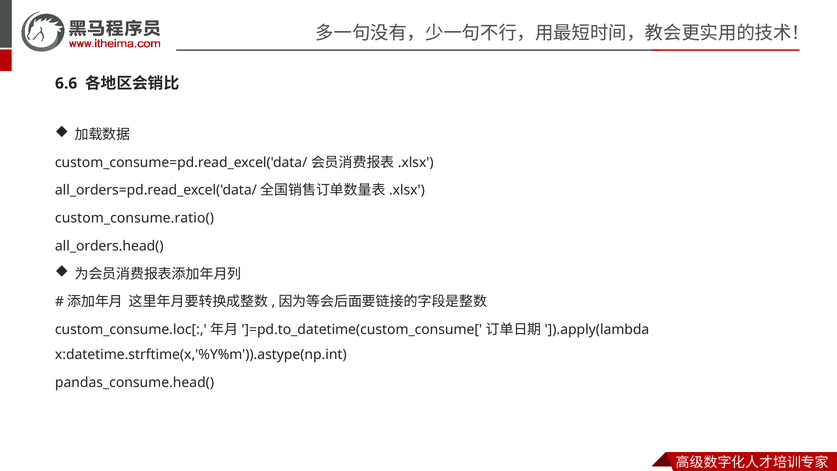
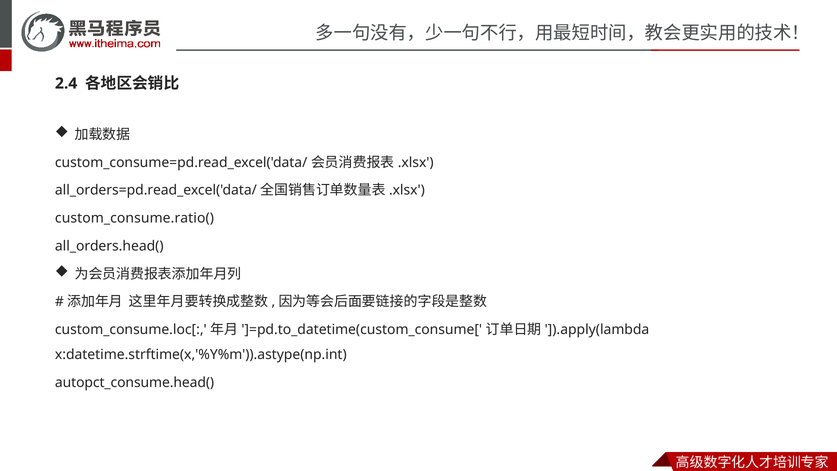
6.6: 6.6 -> 2.4
pandas_consume.head(: pandas_consume.head( -> autopct_consume.head(
